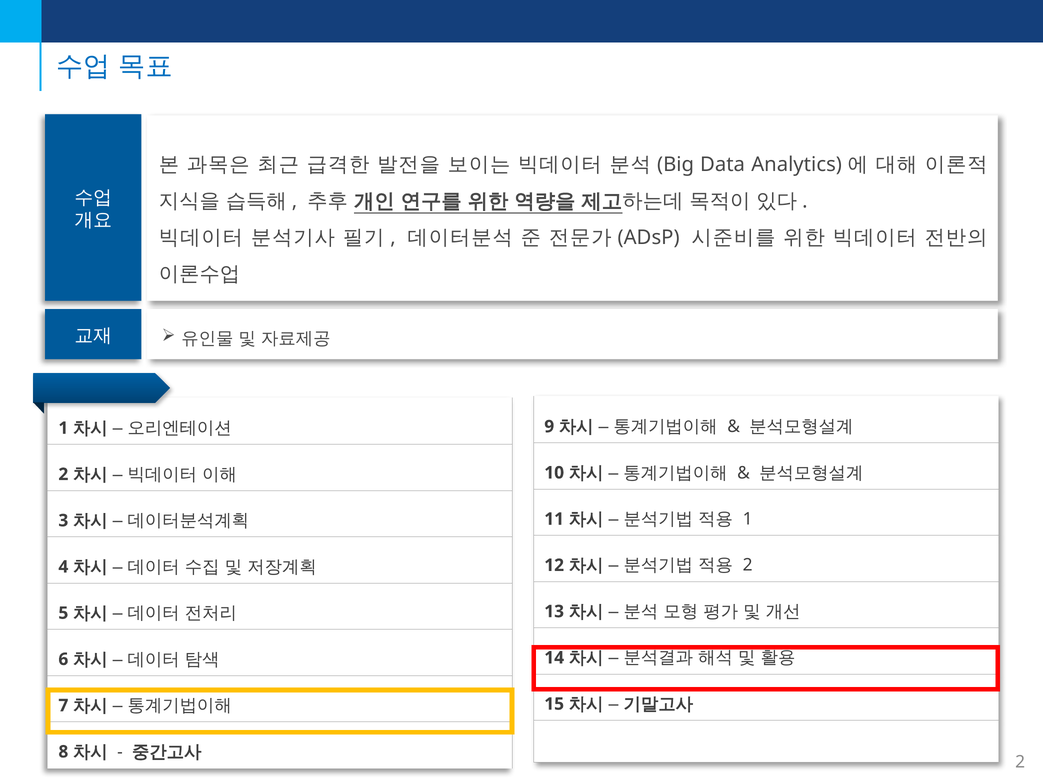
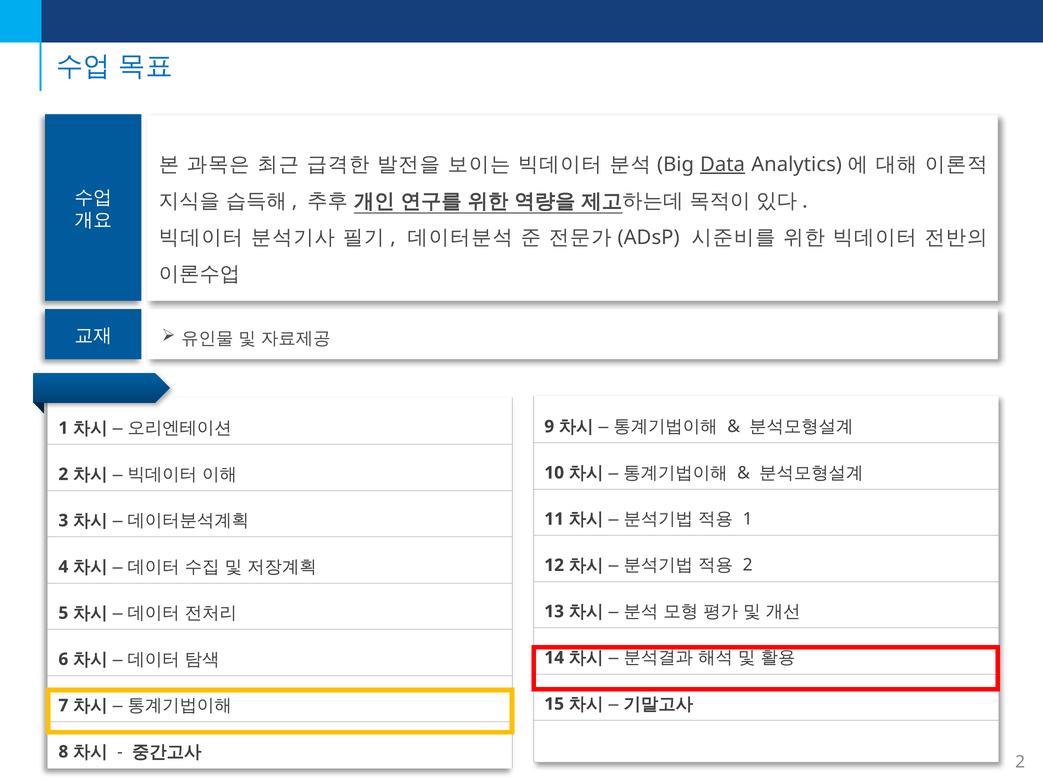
Data underline: none -> present
